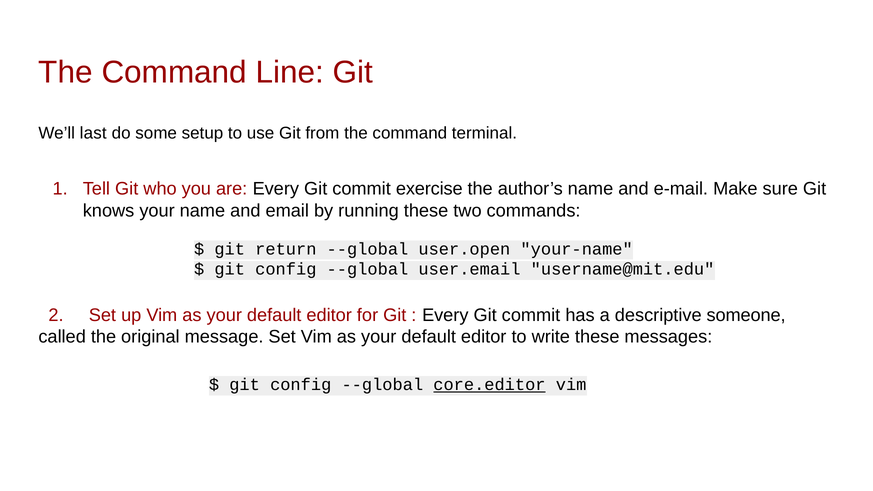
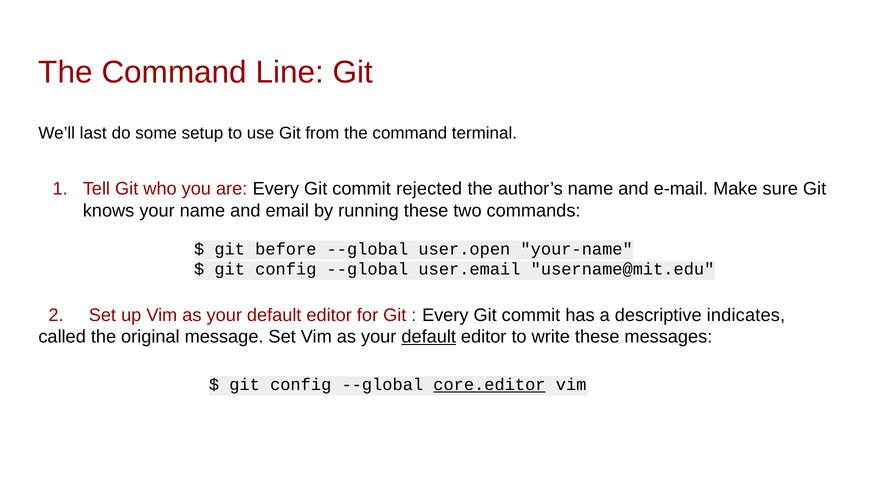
exercise: exercise -> rejected
return: return -> before
someone: someone -> indicates
default at (429, 337) underline: none -> present
